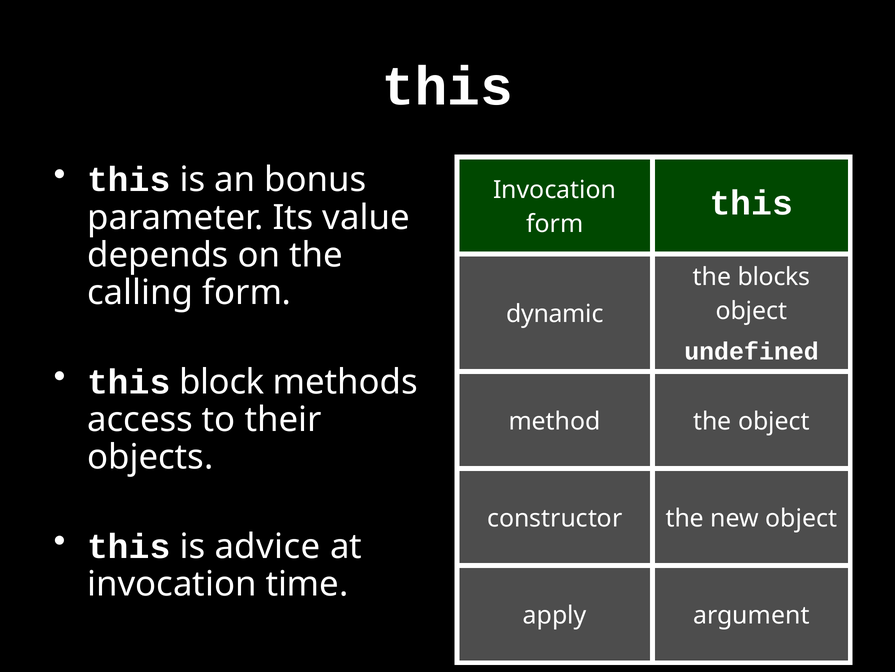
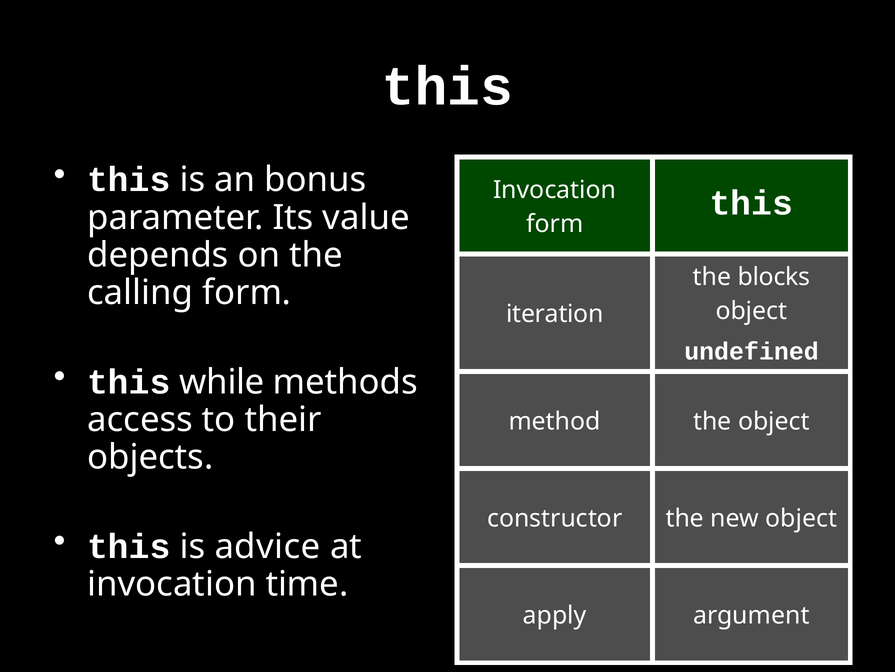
dynamic: dynamic -> iteration
block: block -> while
